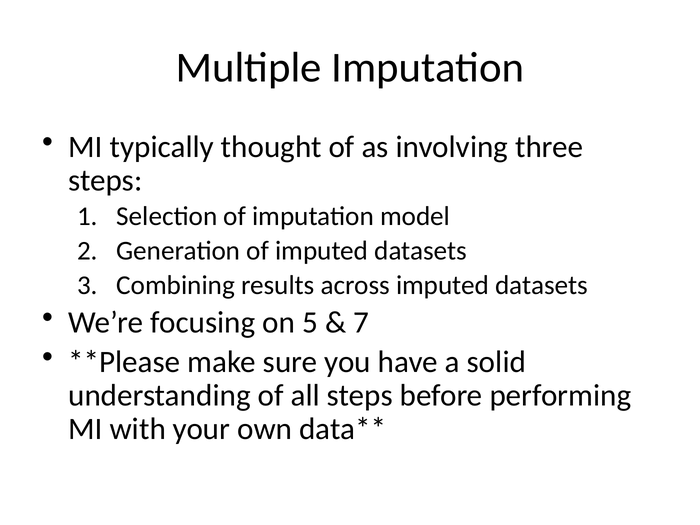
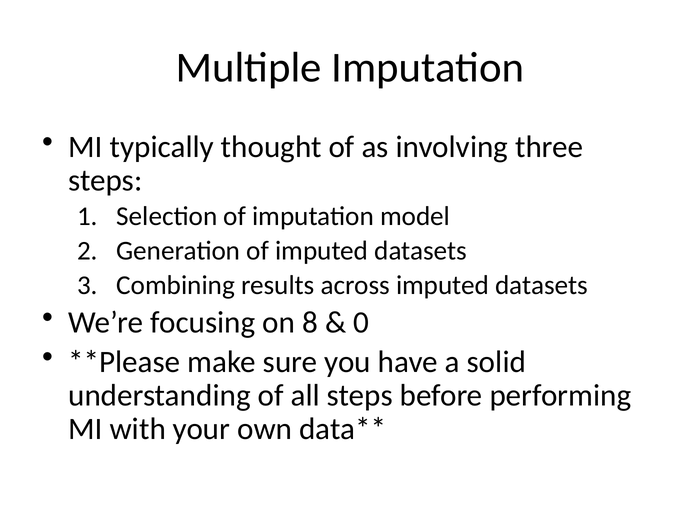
5: 5 -> 8
7: 7 -> 0
